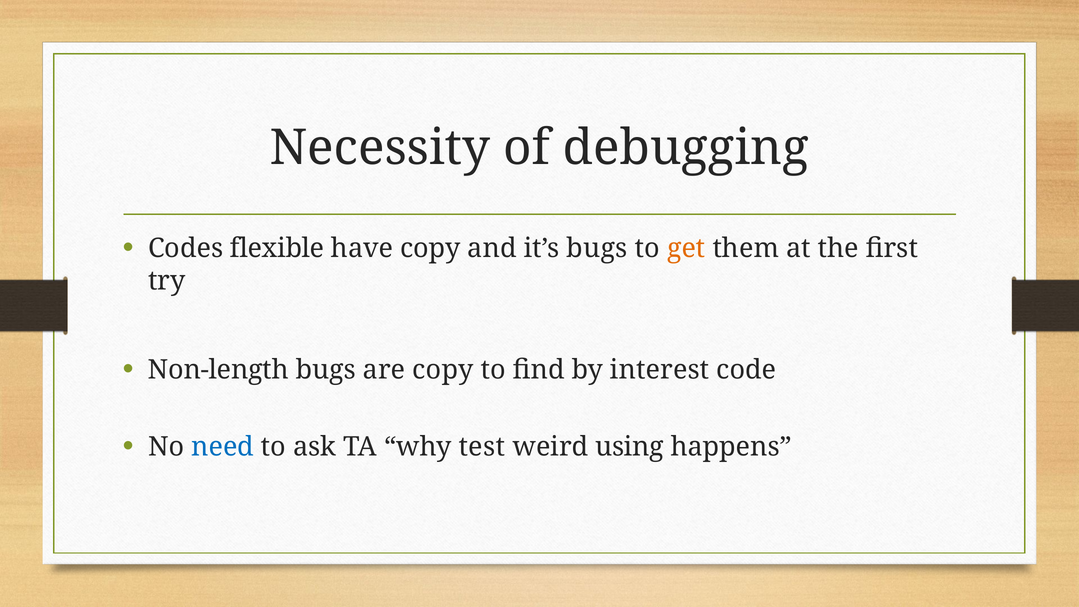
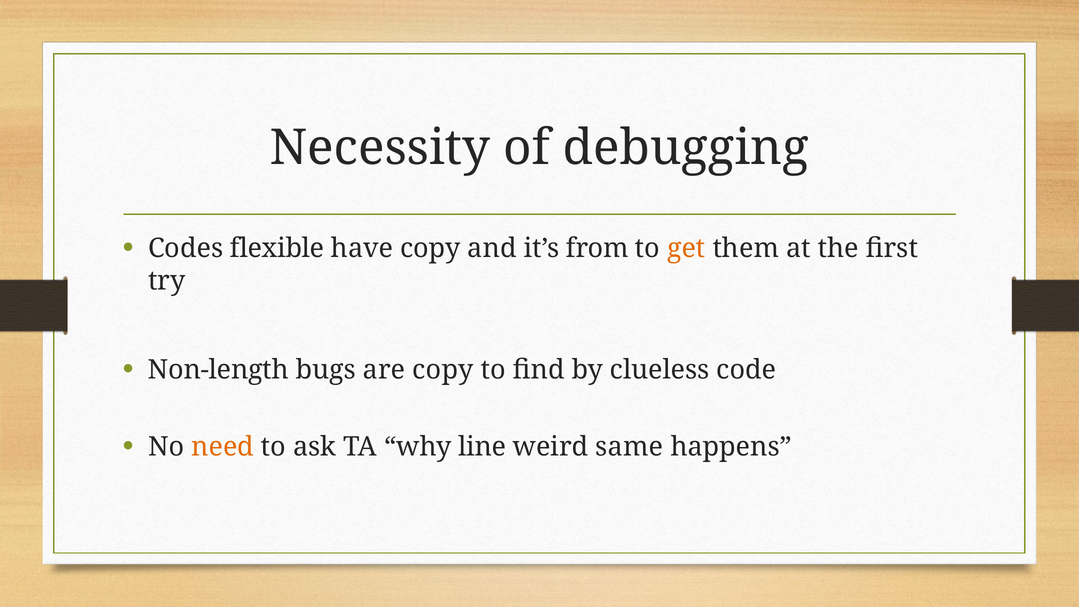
it’s bugs: bugs -> from
interest: interest -> clueless
need colour: blue -> orange
test: test -> line
using: using -> same
